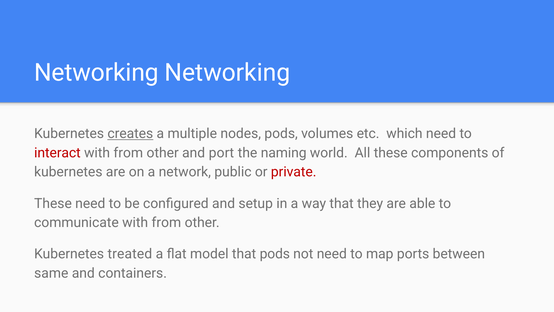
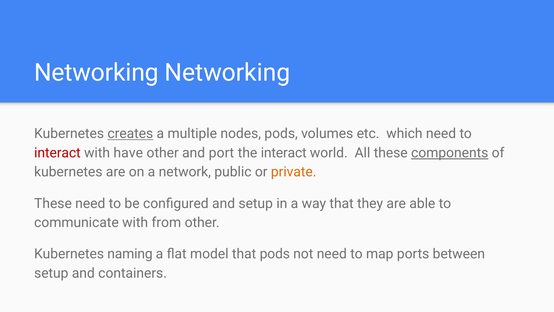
from at (128, 153): from -> have
the naming: naming -> interact
components underline: none -> present
private colour: red -> orange
treated: treated -> naming
same at (51, 273): same -> setup
